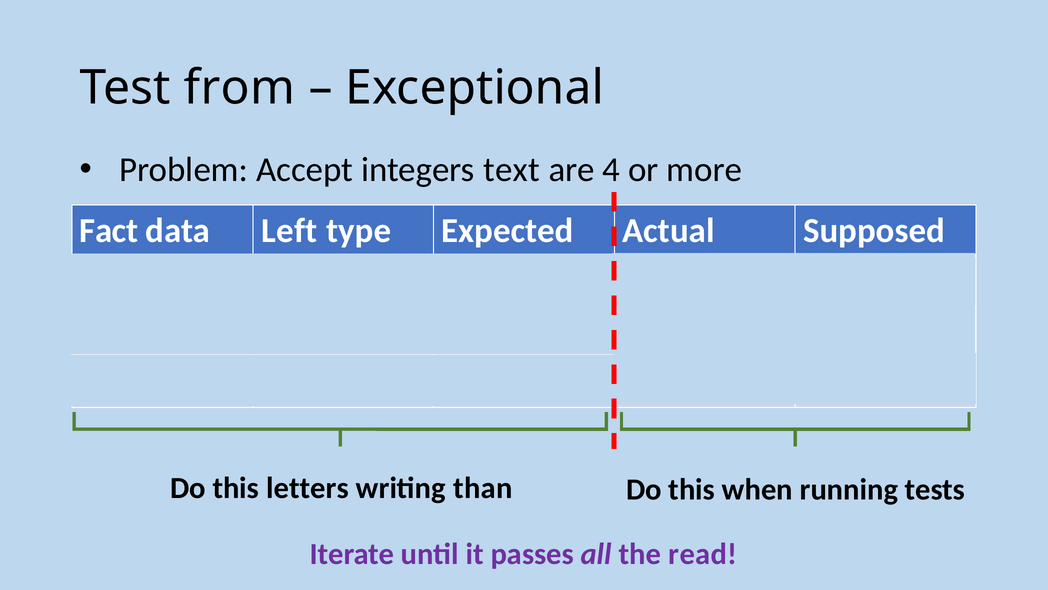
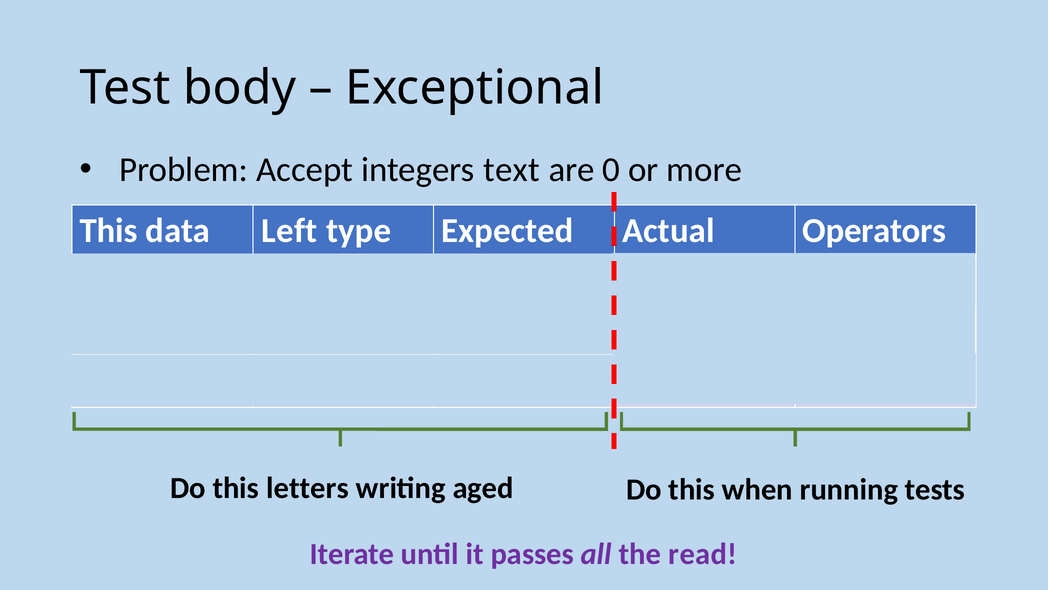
from: from -> body
are 4: 4 -> 0
Fact at (109, 230): Fact -> This
Supposed: Supposed -> Operators
than: than -> aged
